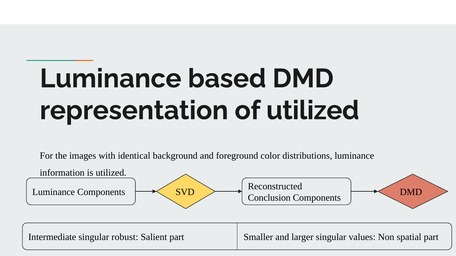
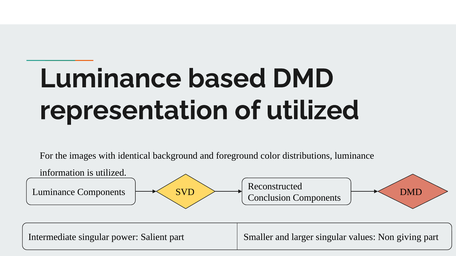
robust: robust -> power
spatial: spatial -> giving
